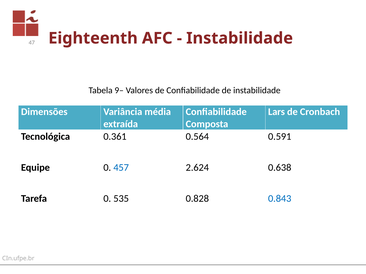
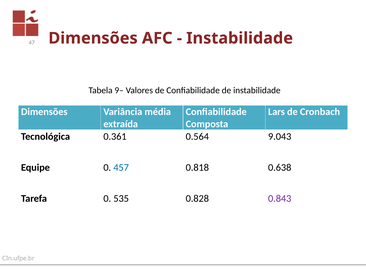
47 Eighteenth: Eighteenth -> Dimensões
0.591: 0.591 -> 9.043
2.624: 2.624 -> 0.818
0.843 colour: blue -> purple
